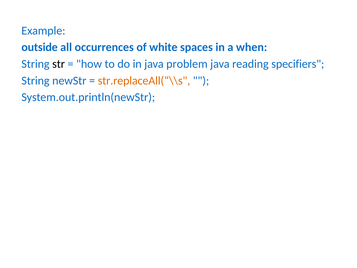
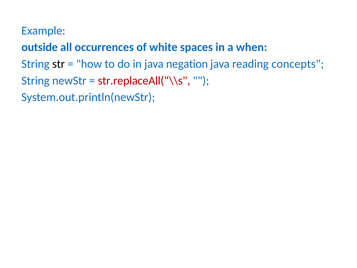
problem: problem -> negation
specifiers: specifiers -> concepts
str.replaceAll(“\\s colour: orange -> red
